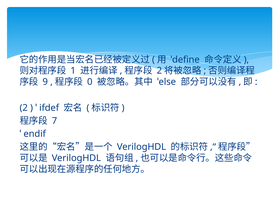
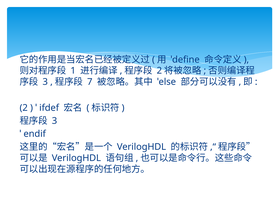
9 at (45, 82): 9 -> 3
0: 0 -> 7
7 at (54, 121): 7 -> 3
